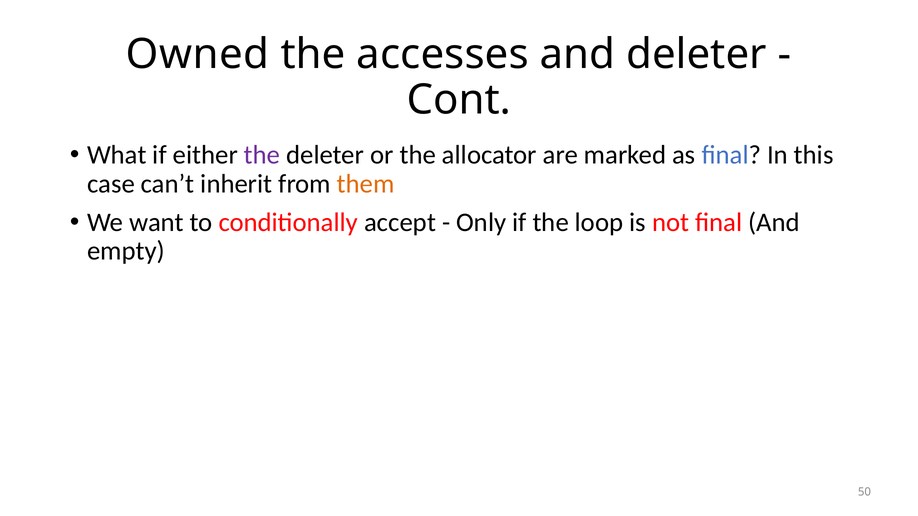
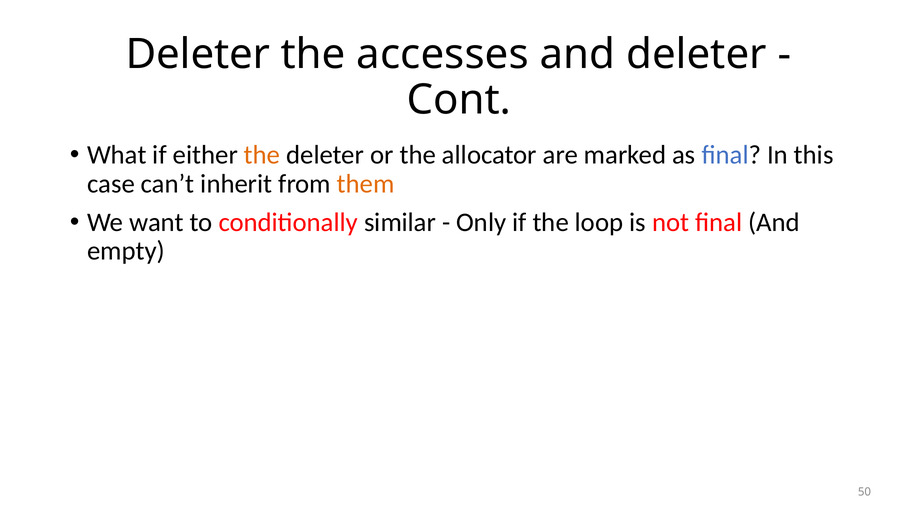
Owned at (198, 54): Owned -> Deleter
the at (262, 155) colour: purple -> orange
accept: accept -> similar
